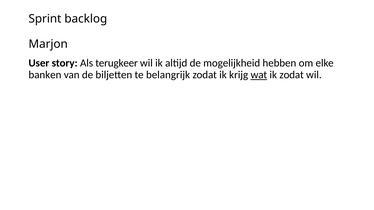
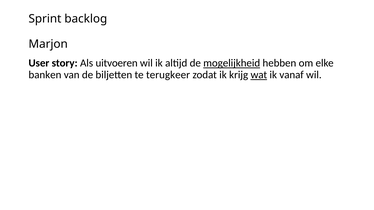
terugkeer: terugkeer -> uitvoeren
mogelijkheid underline: none -> present
belangrijk: belangrijk -> terugkeer
ik zodat: zodat -> vanaf
